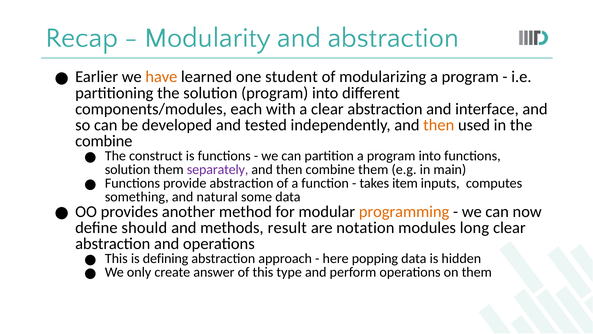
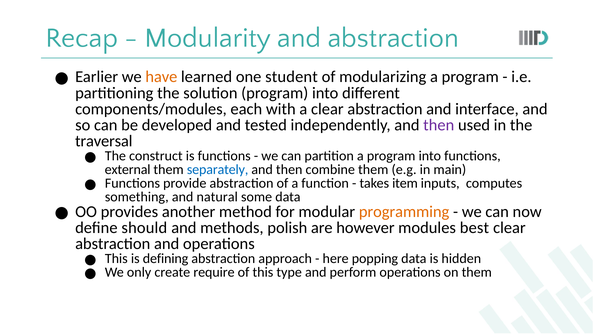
then at (439, 125) colour: orange -> purple
combine at (104, 141): combine -> traversal
solution at (128, 169): solution -> external
separately colour: purple -> blue
result: result -> polish
notation: notation -> however
long: long -> best
answer: answer -> require
